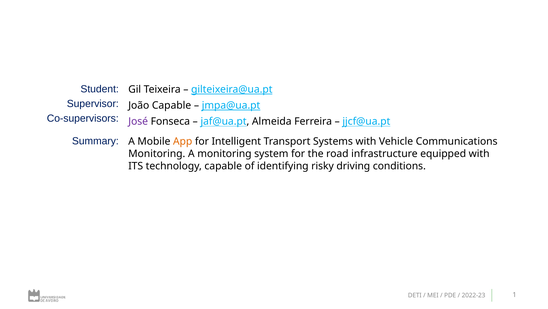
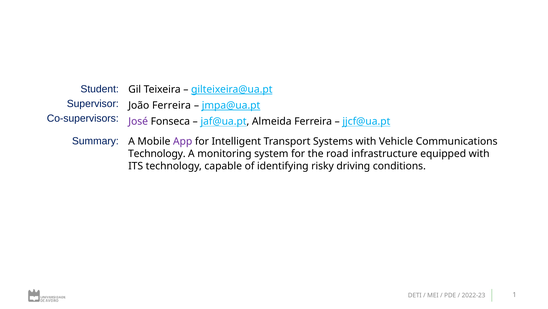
João Capable: Capable -> Ferreira
App colour: orange -> purple
Monitoring at (157, 153): Monitoring -> Technology
